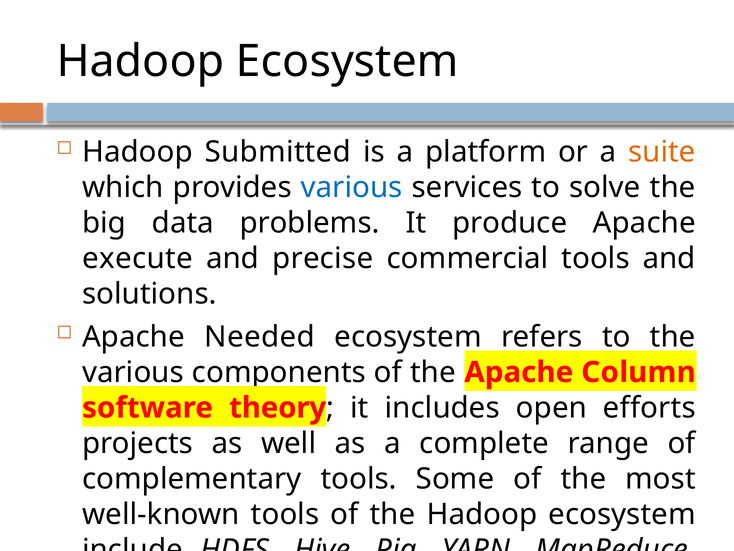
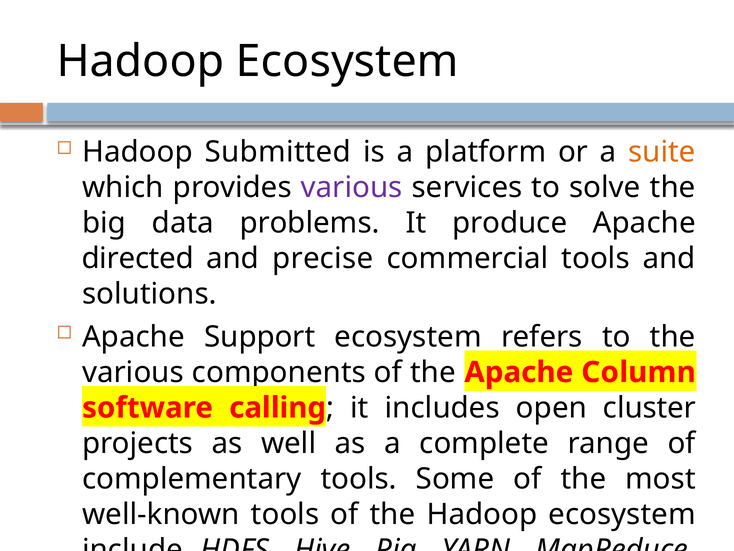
various at (352, 187) colour: blue -> purple
execute: execute -> directed
Needed: Needed -> Support
theory: theory -> calling
efforts: efforts -> cluster
